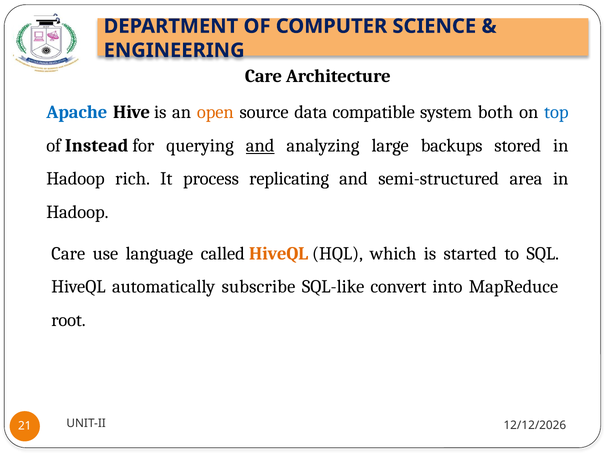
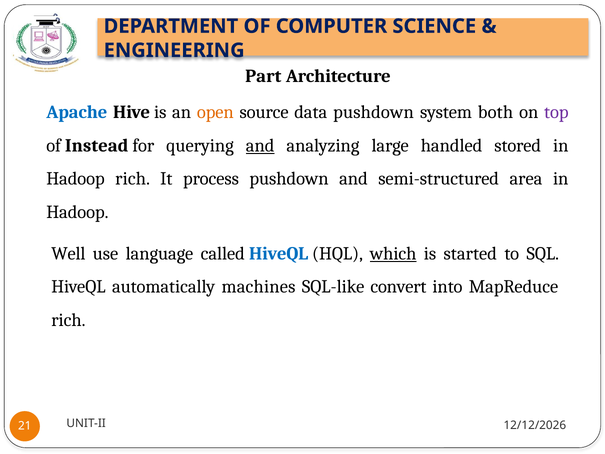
Care at (264, 76): Care -> Part
data compatible: compatible -> pushdown
top colour: blue -> purple
backups: backups -> handled
process replicating: replicating -> pushdown
Care at (68, 253): Care -> Well
HiveQL at (279, 253) colour: orange -> blue
which underline: none -> present
subscribe: subscribe -> machines
root at (68, 320): root -> rich
